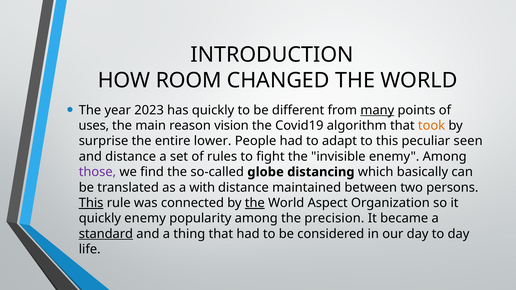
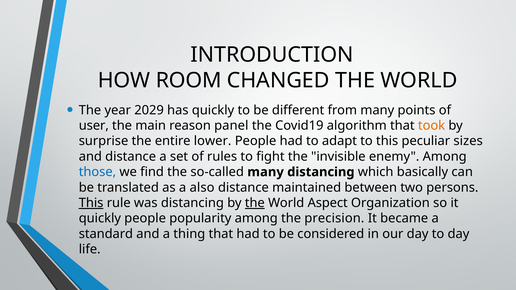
2023: 2023 -> 2029
many at (377, 110) underline: present -> none
uses: uses -> user
vision: vision -> panel
seen: seen -> sizes
those colour: purple -> blue
so-called globe: globe -> many
with: with -> also
was connected: connected -> distancing
quickly enemy: enemy -> people
standard underline: present -> none
